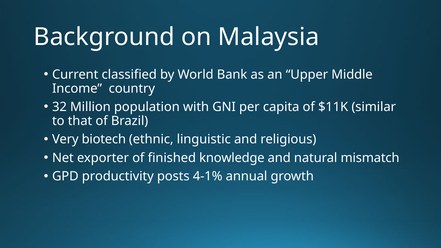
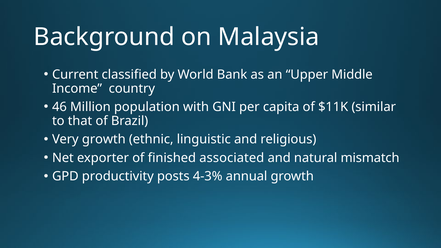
32: 32 -> 46
Very biotech: biotech -> growth
knowledge: knowledge -> associated
4-1%: 4-1% -> 4-3%
